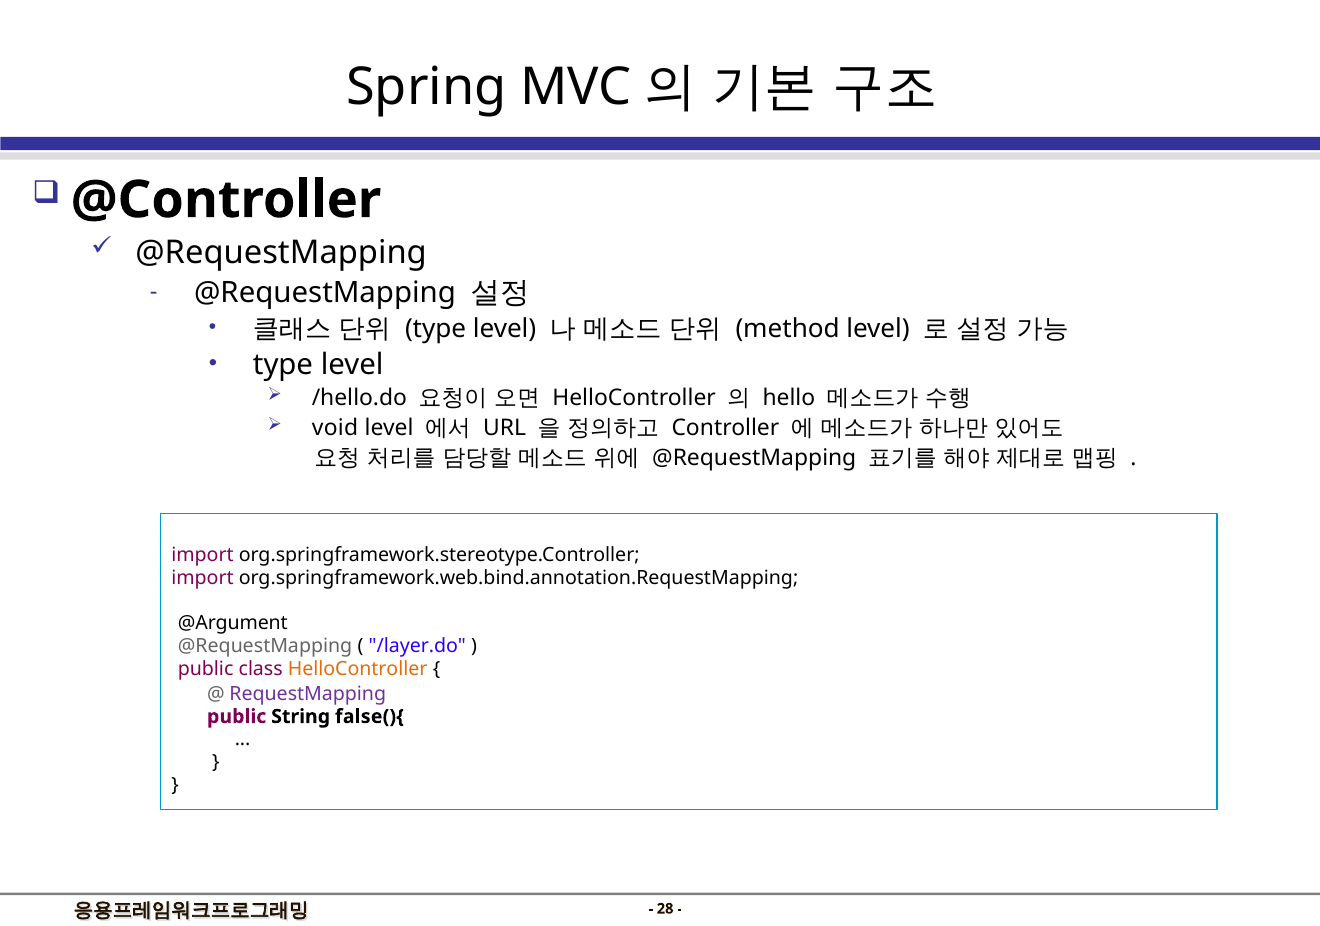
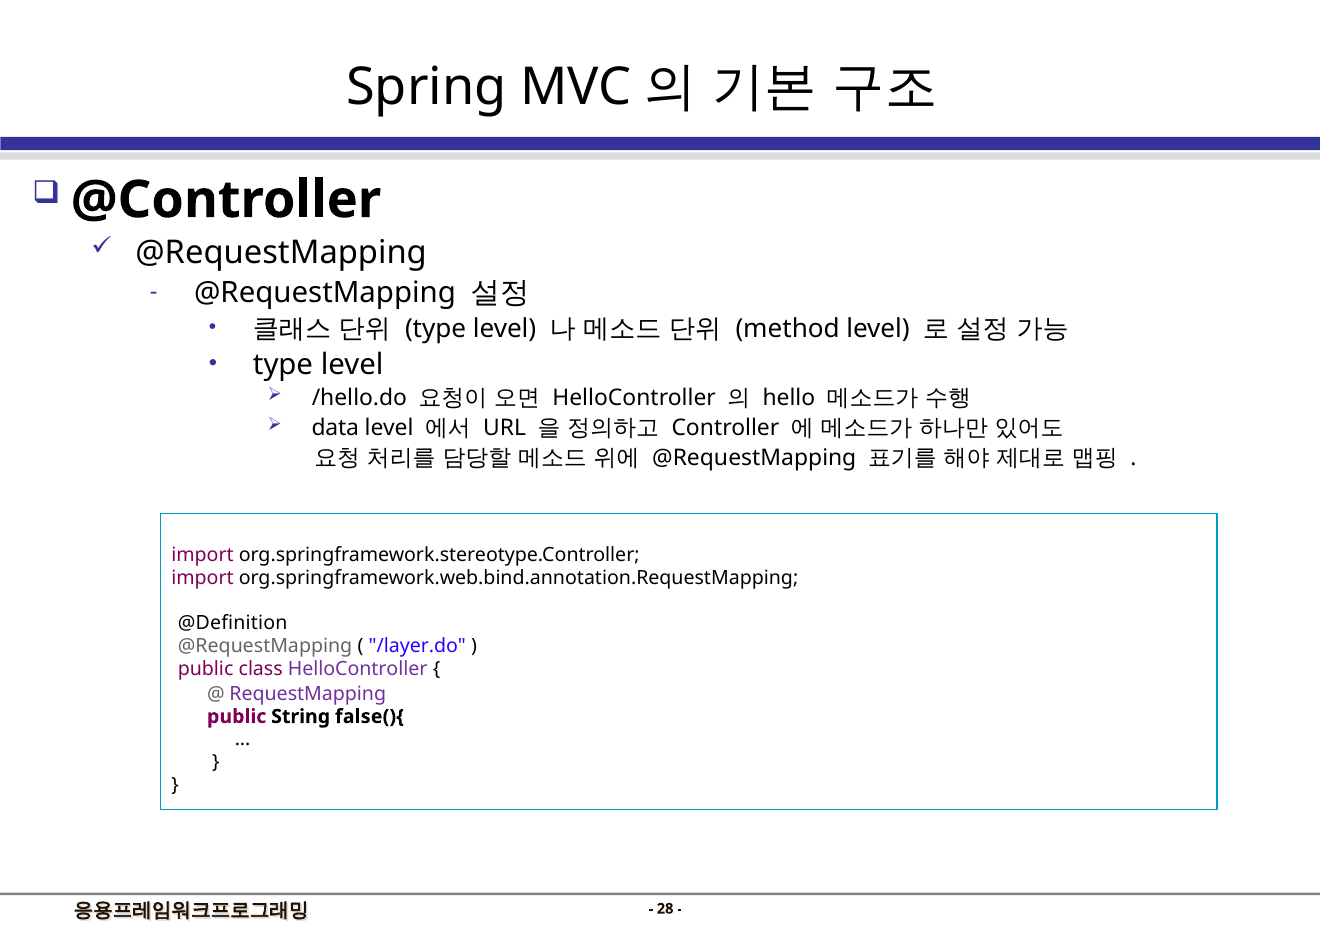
void: void -> data
@Argument: @Argument -> @Definition
HelloController at (358, 669) colour: orange -> purple
